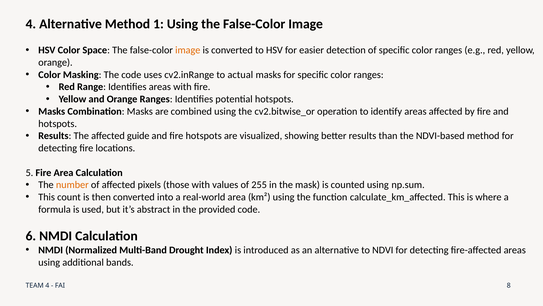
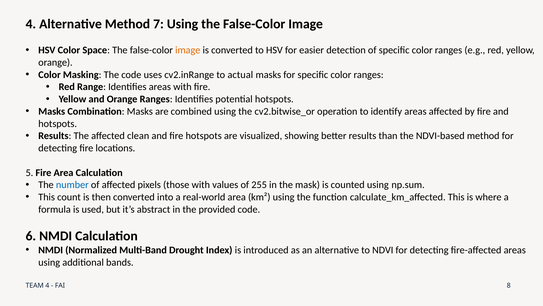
1: 1 -> 7
guide: guide -> clean
number colour: orange -> blue
